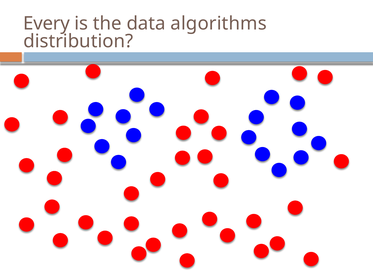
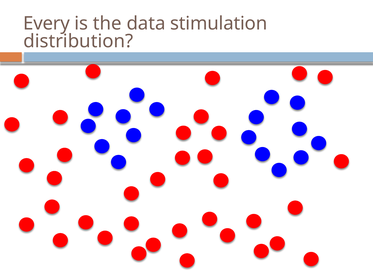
algorithms: algorithms -> stimulation
